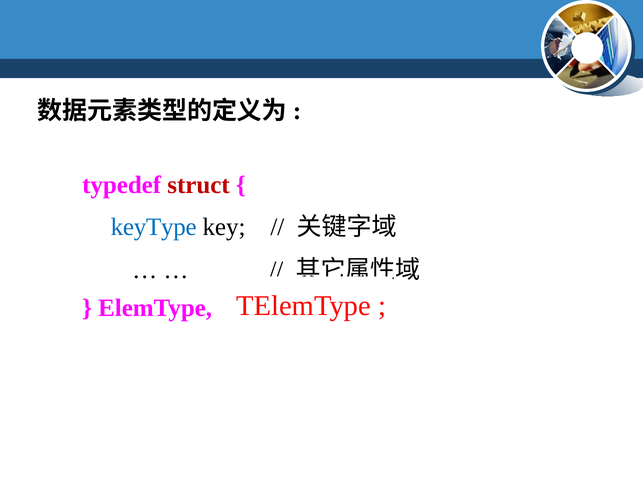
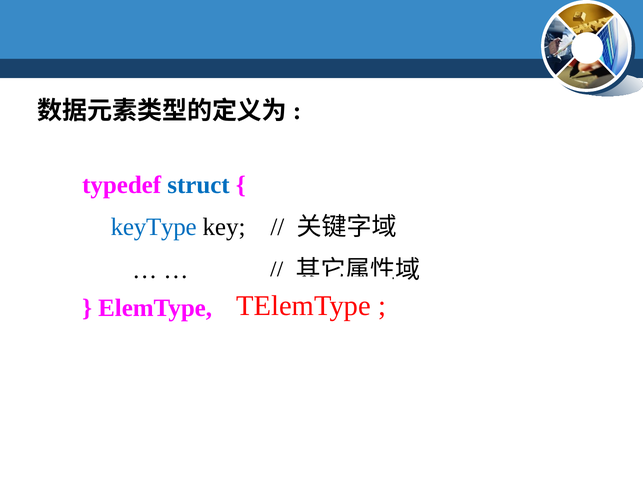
struct colour: red -> blue
